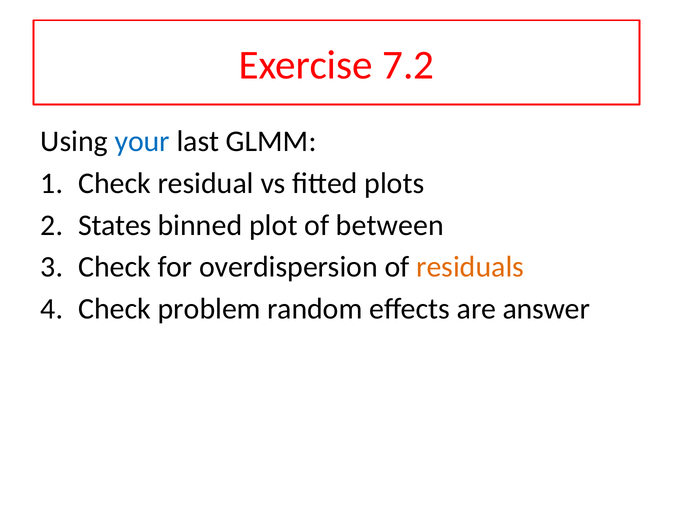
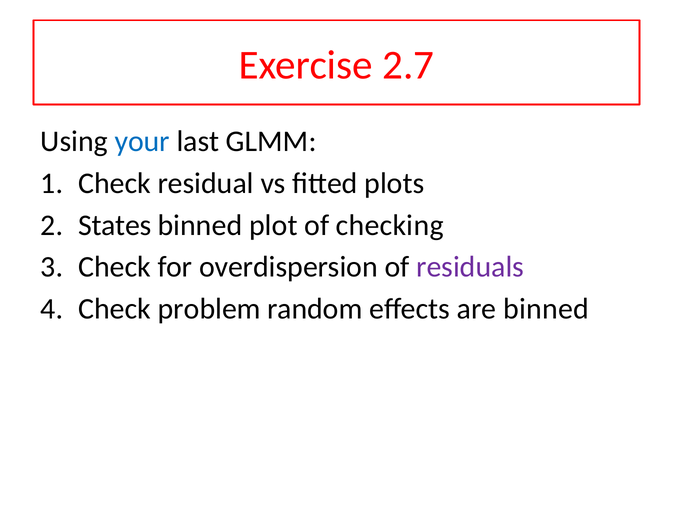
7.2: 7.2 -> 2.7
between: between -> checking
residuals colour: orange -> purple
are answer: answer -> binned
